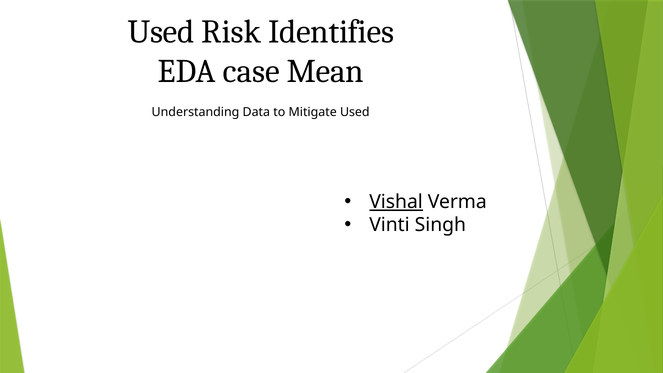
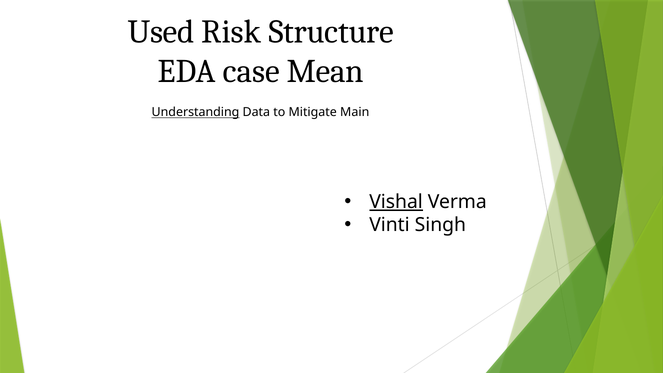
Identifies: Identifies -> Structure
Understanding underline: none -> present
Mitigate Used: Used -> Main
